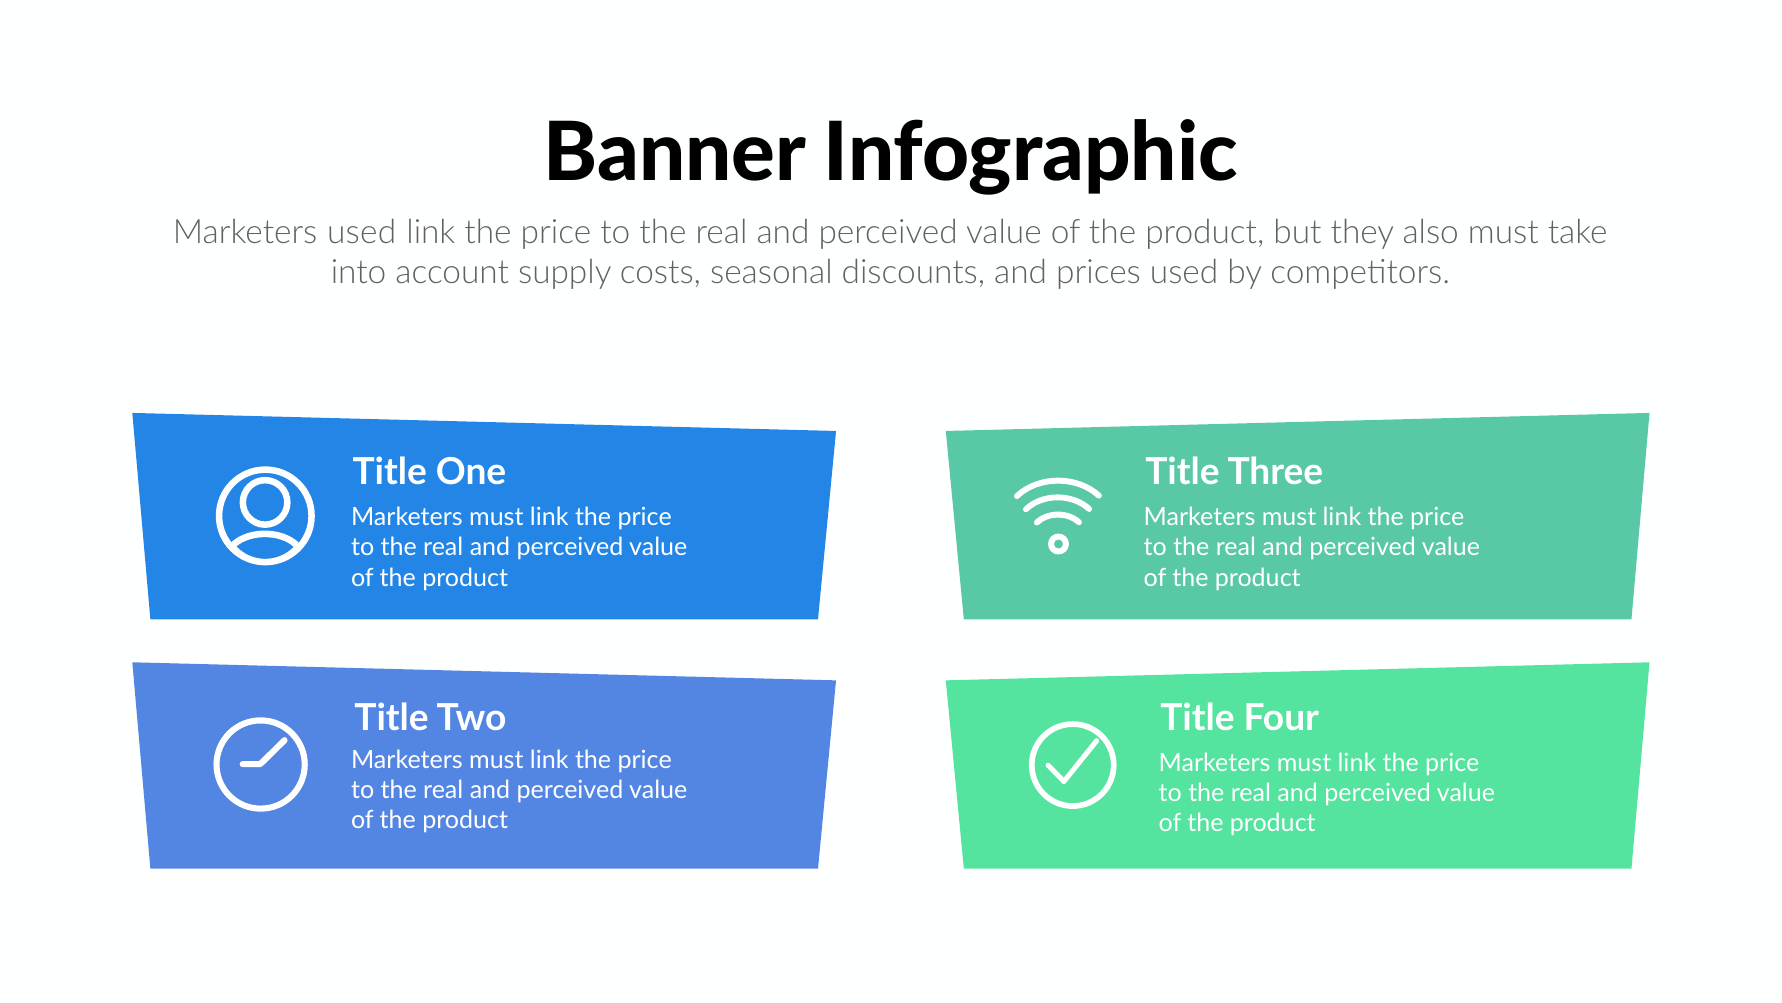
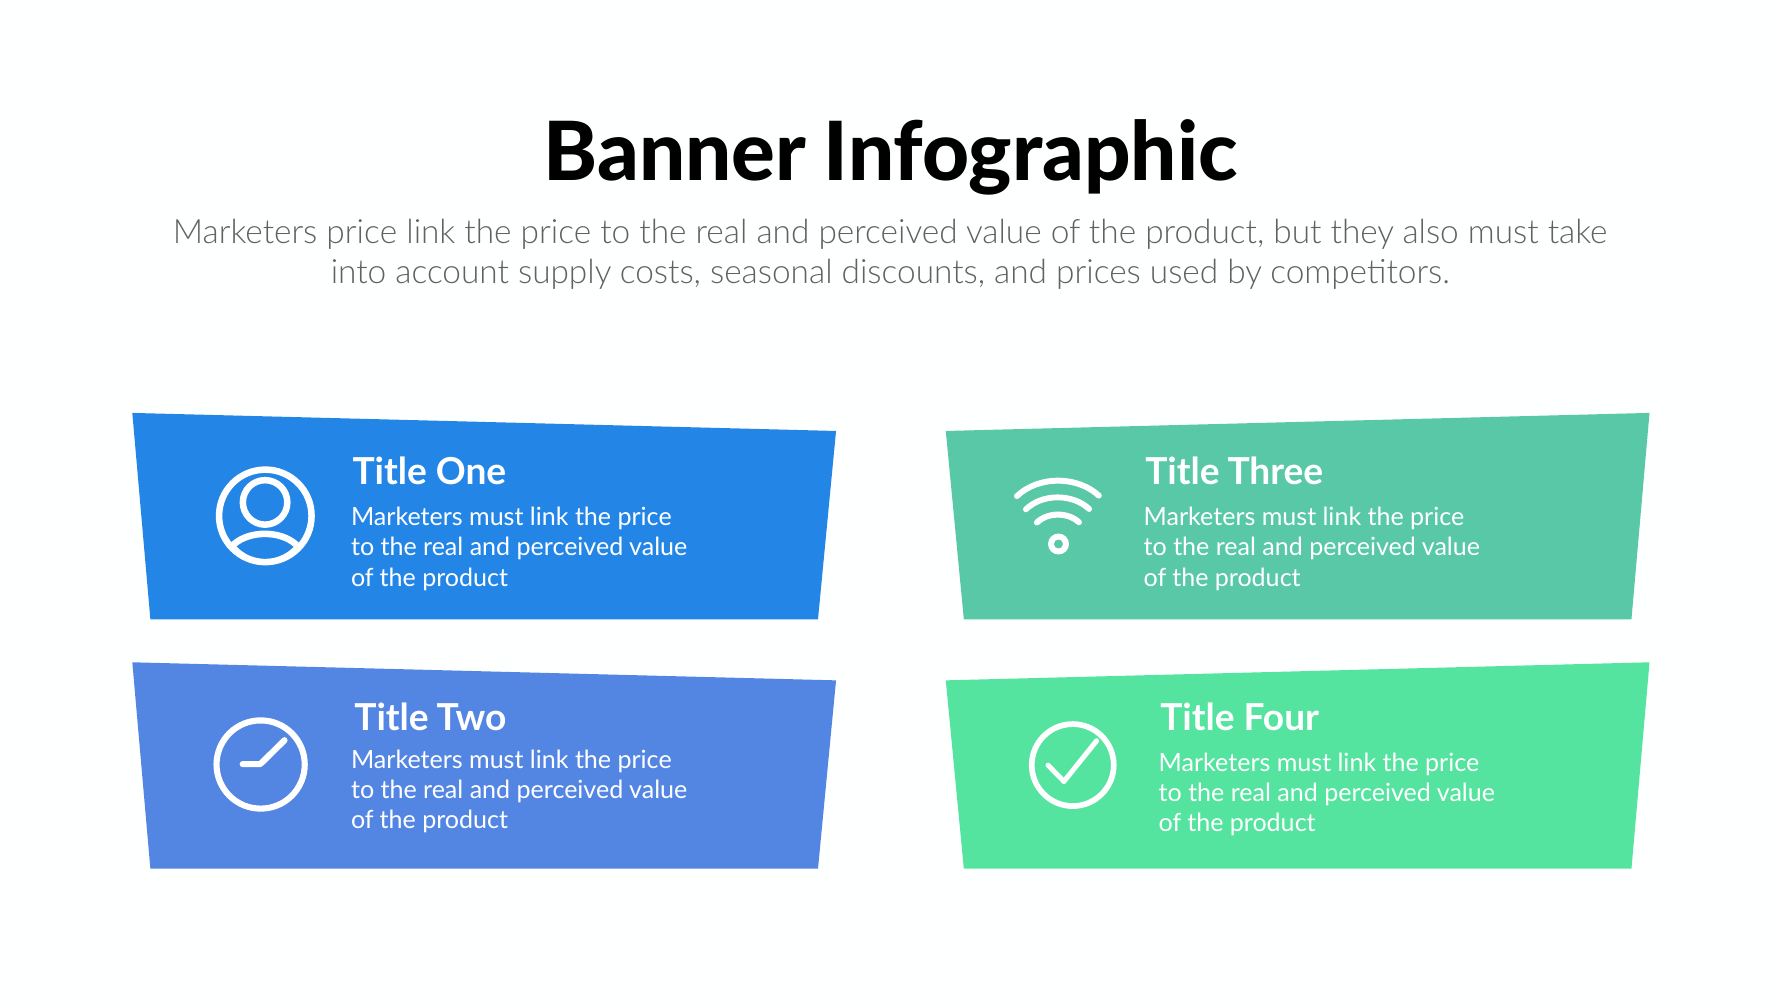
Marketers used: used -> price
